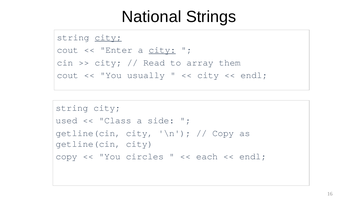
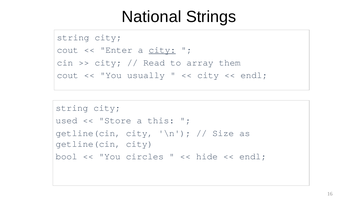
city at (108, 37) underline: present -> none
Class: Class -> Store
side: side -> this
Copy at (223, 133): Copy -> Size
copy at (66, 156): copy -> bool
each: each -> hide
